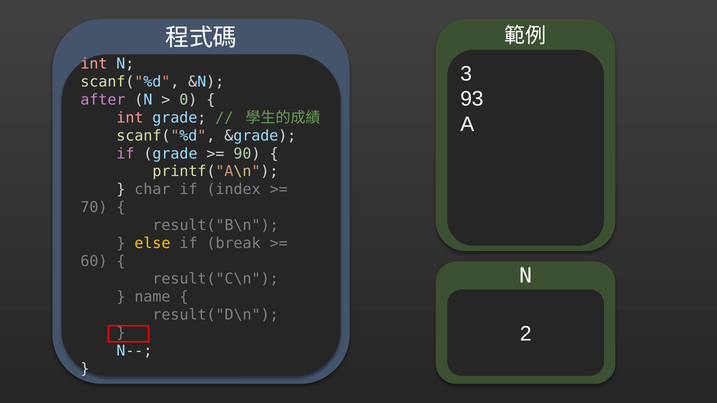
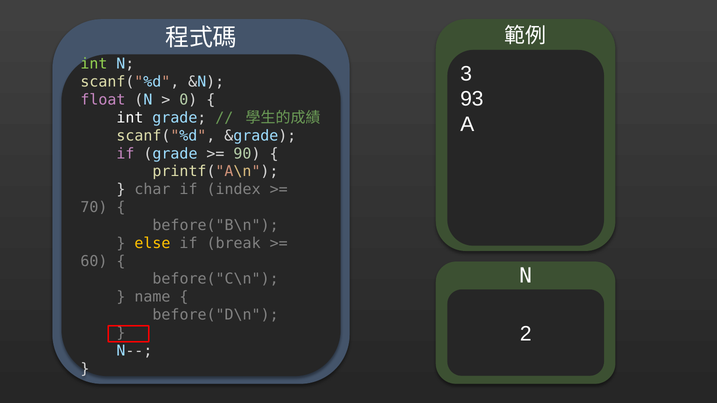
int at (94, 64) colour: pink -> light green
after: after -> float
int at (130, 118) colour: pink -> white
result("B\n: result("B\n -> before("B\n
result("C\n: result("C\n -> before("C\n
result("D\n: result("D\n -> before("D\n
